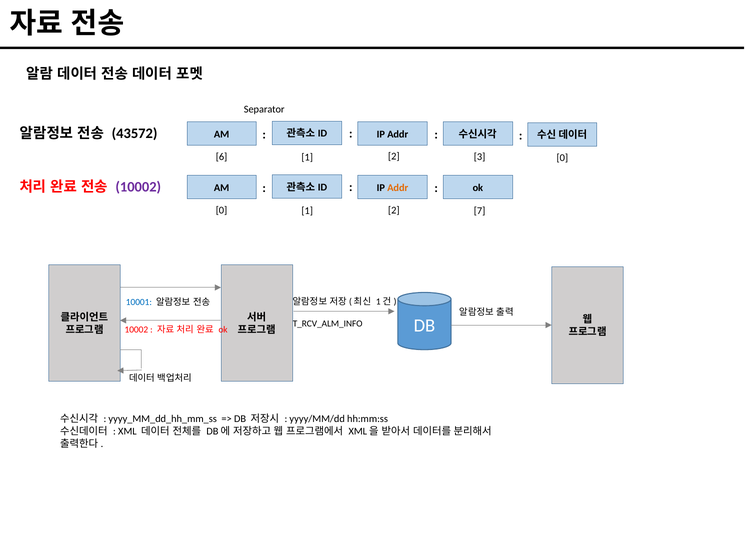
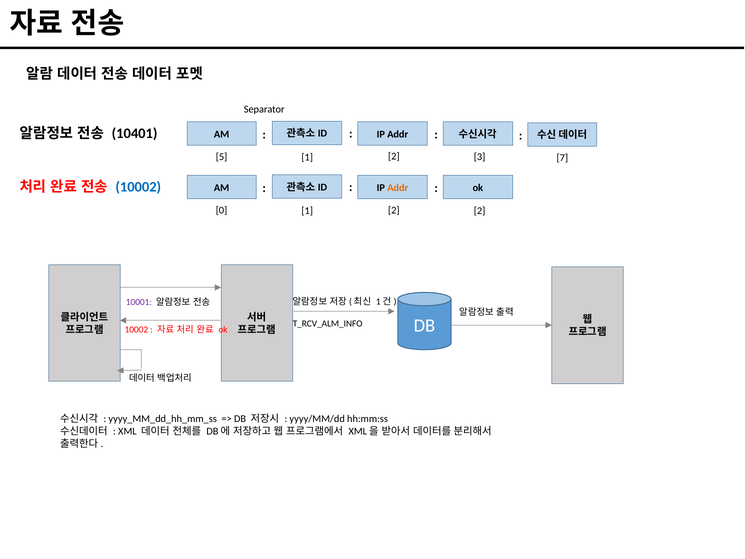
43572: 43572 -> 10401
6: 6 -> 5
3 0: 0 -> 7
10002 at (138, 187) colour: purple -> blue
2 7: 7 -> 2
10001 colour: blue -> purple
